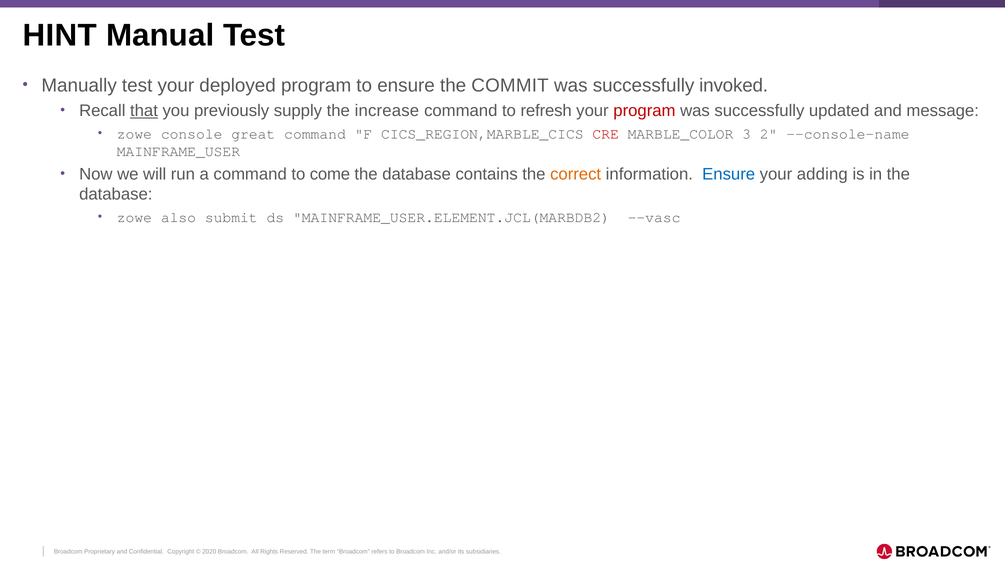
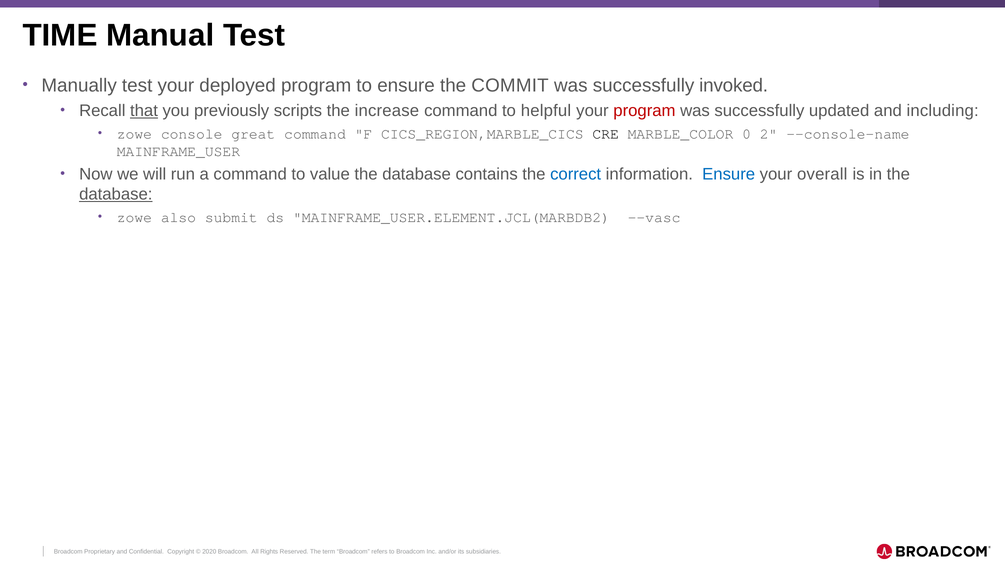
HINT: HINT -> TIME
supply: supply -> scripts
refresh: refresh -> helpful
message: message -> including
CRE colour: red -> black
3: 3 -> 0
come: come -> value
correct colour: orange -> blue
adding: adding -> overall
database at (116, 195) underline: none -> present
